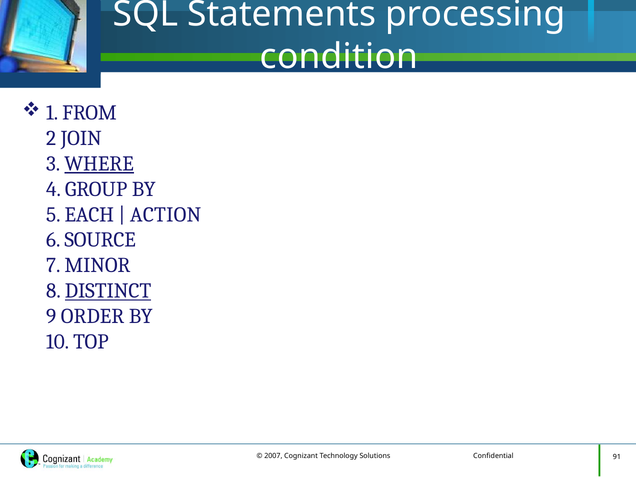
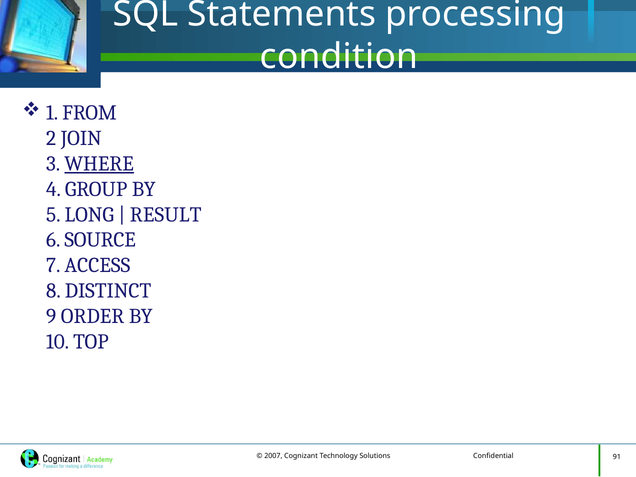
EACH: EACH -> LONG
ACTION: ACTION -> RESULT
MINOR: MINOR -> ACCESS
DISTINCT underline: present -> none
